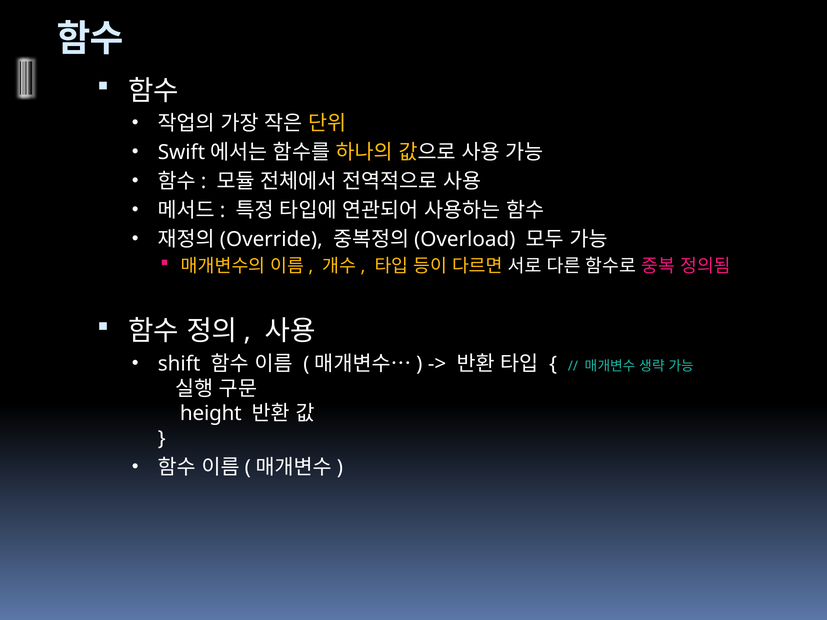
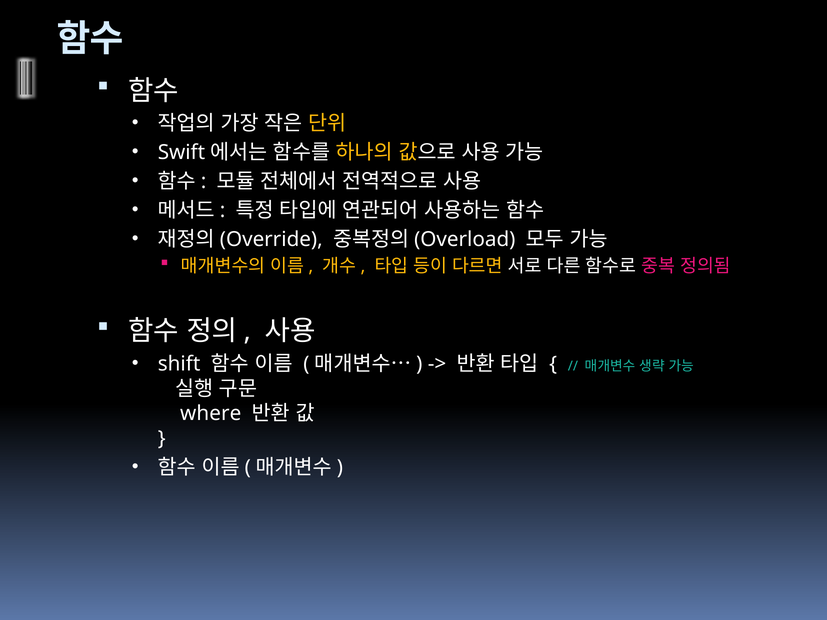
height: height -> where
